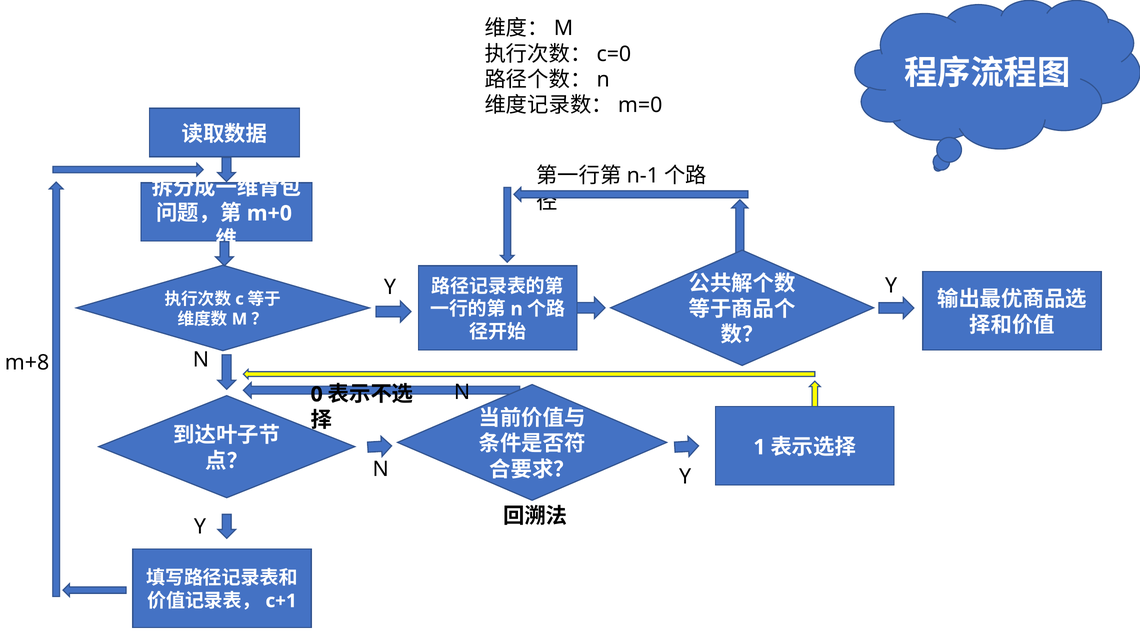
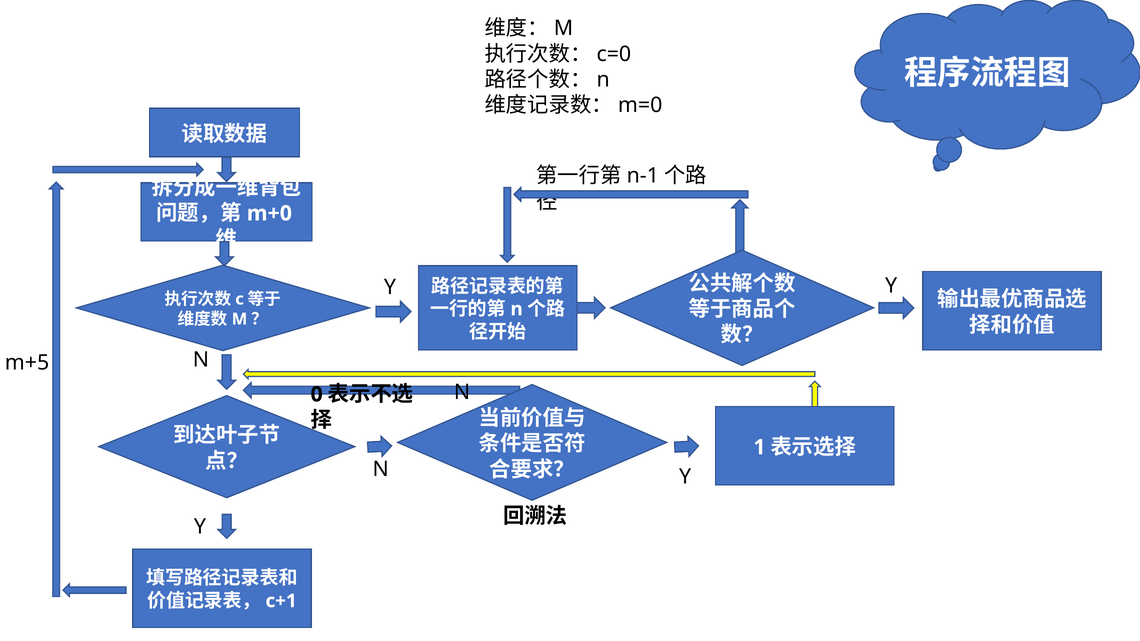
m+8: m+8 -> m+5
